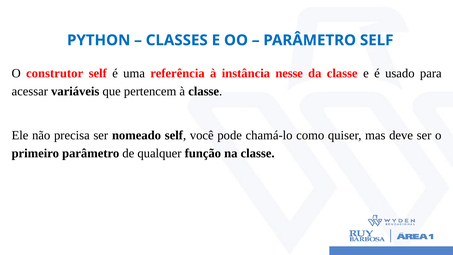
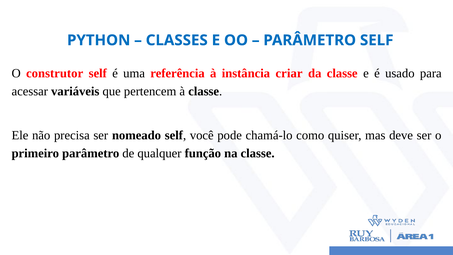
nesse: nesse -> criar
